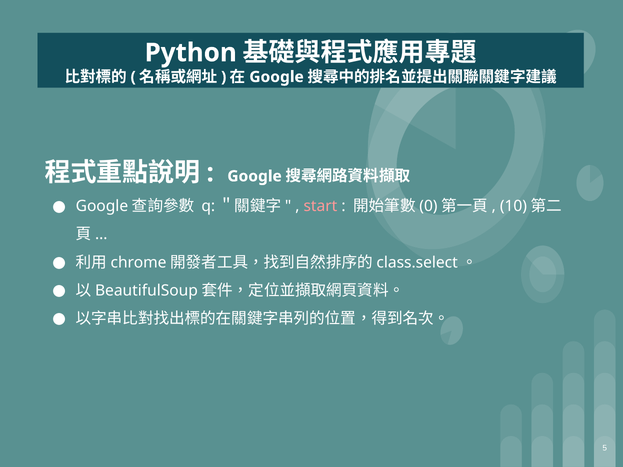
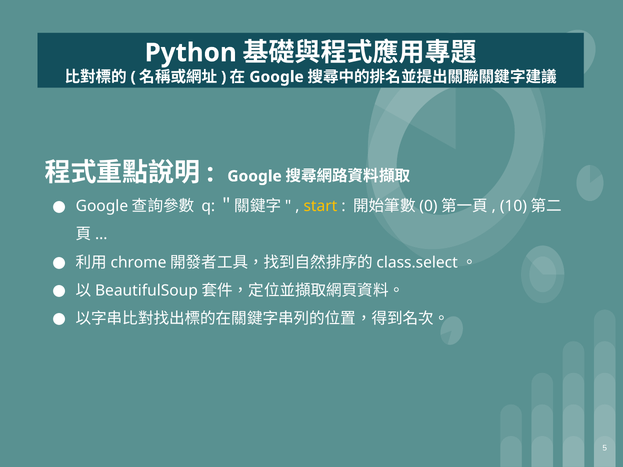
start colour: pink -> yellow
